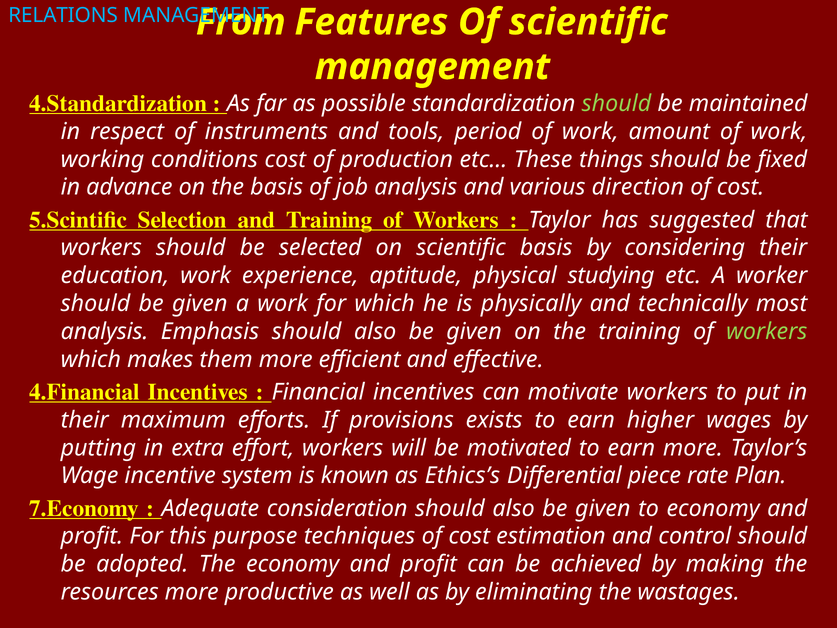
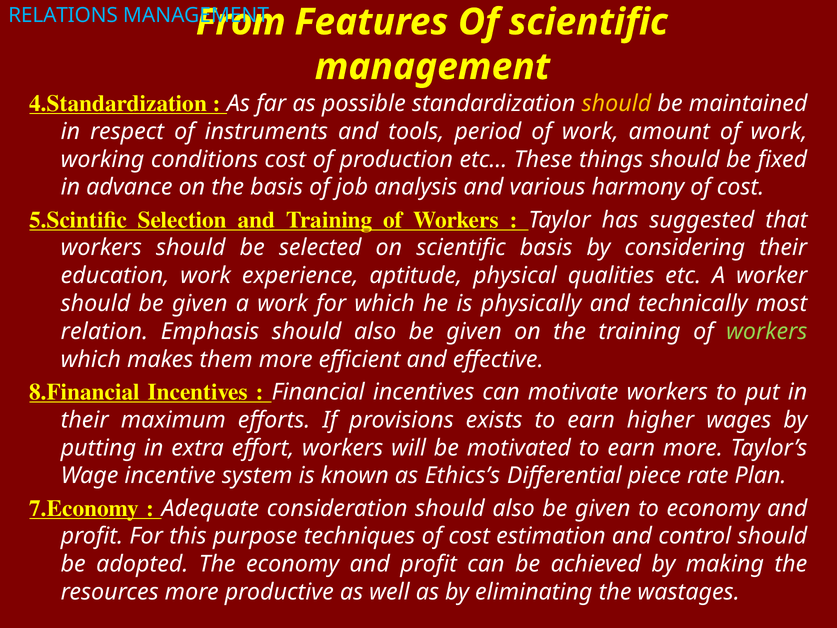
should at (616, 103) colour: light green -> yellow
direction: direction -> harmony
studying: studying -> qualities
analysis at (105, 331): analysis -> relation
4.Financial: 4.Financial -> 8.Financial
